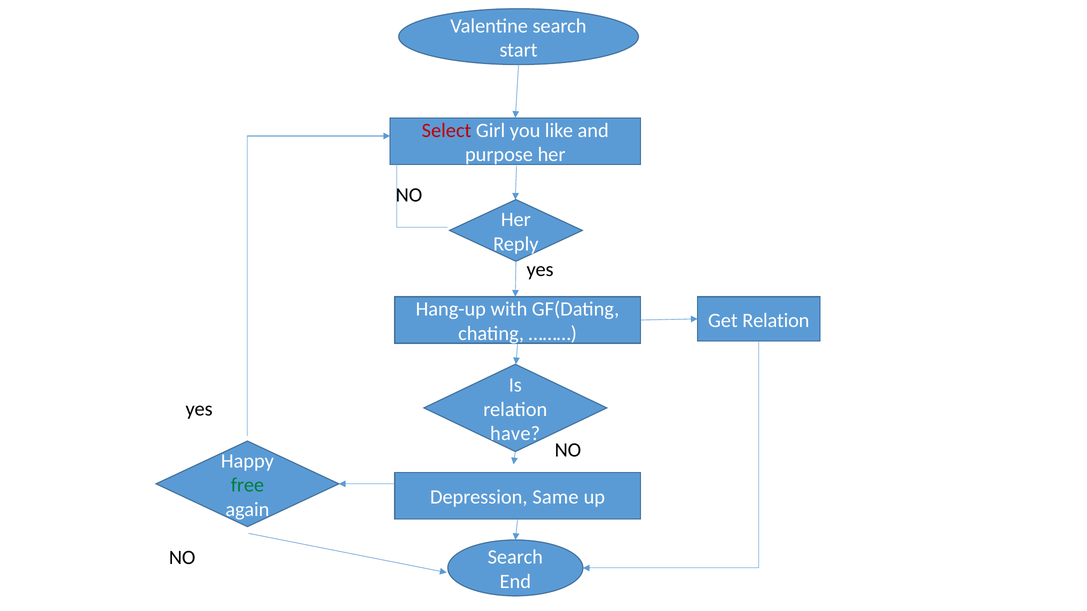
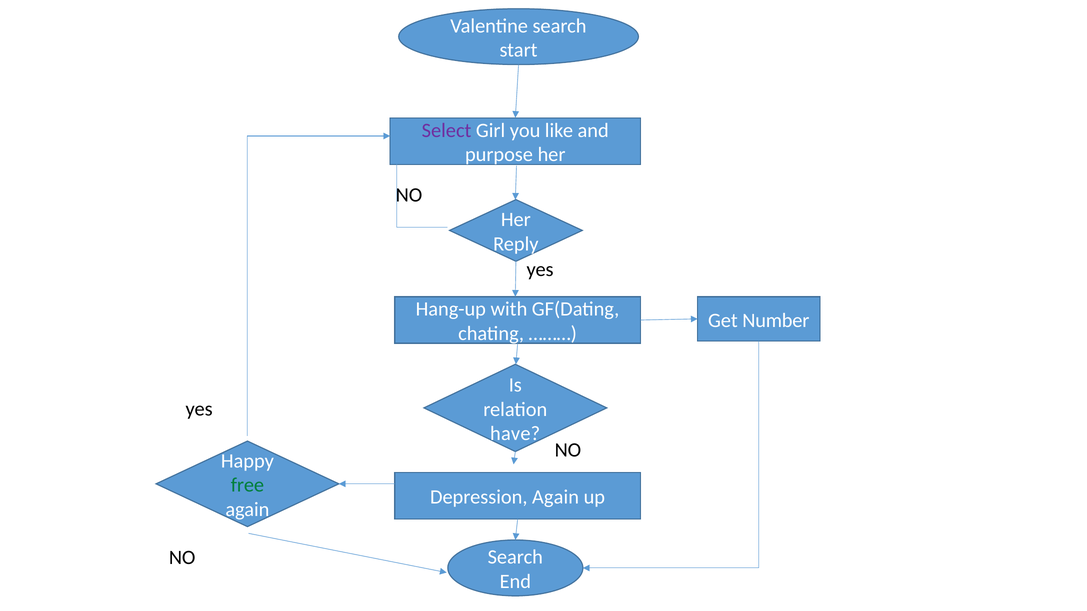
Select colour: red -> purple
Get Relation: Relation -> Number
Depression Same: Same -> Again
